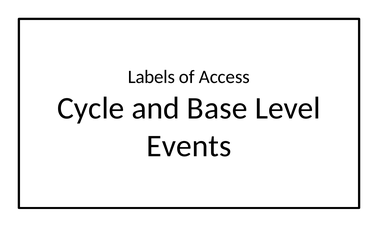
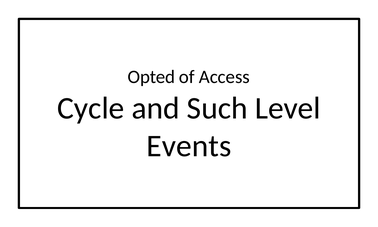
Labels: Labels -> Opted
Base: Base -> Such
